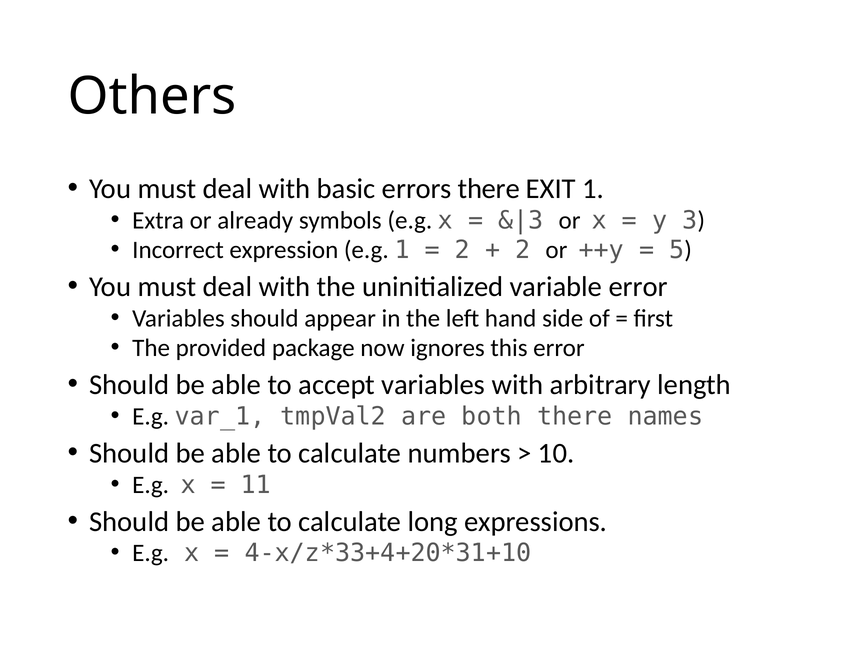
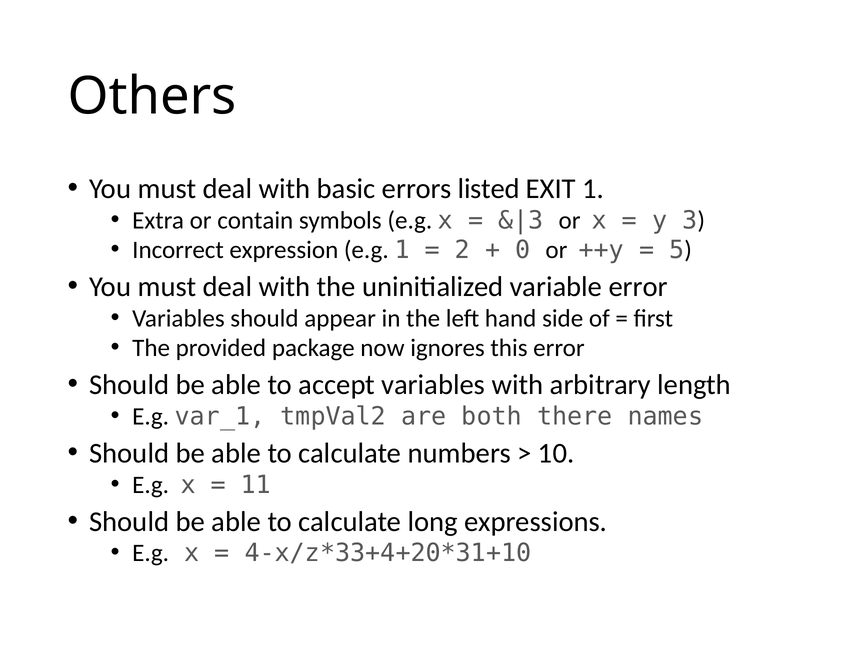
errors there: there -> listed
already: already -> contain
2 at (523, 250): 2 -> 0
